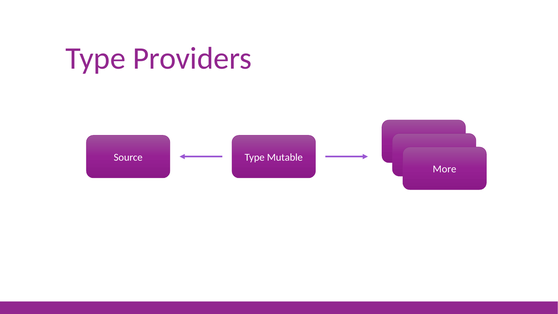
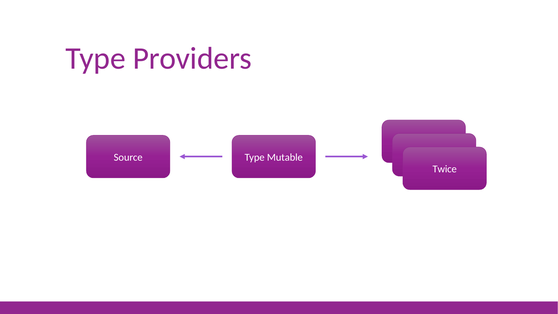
More: More -> Twice
